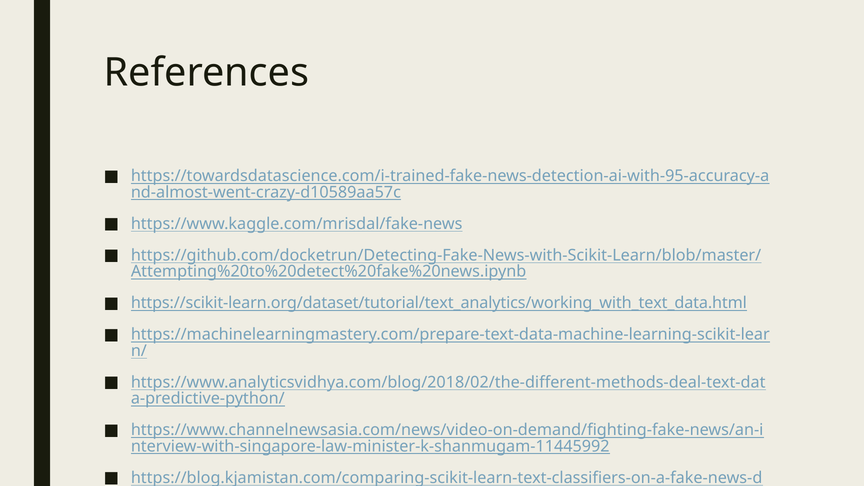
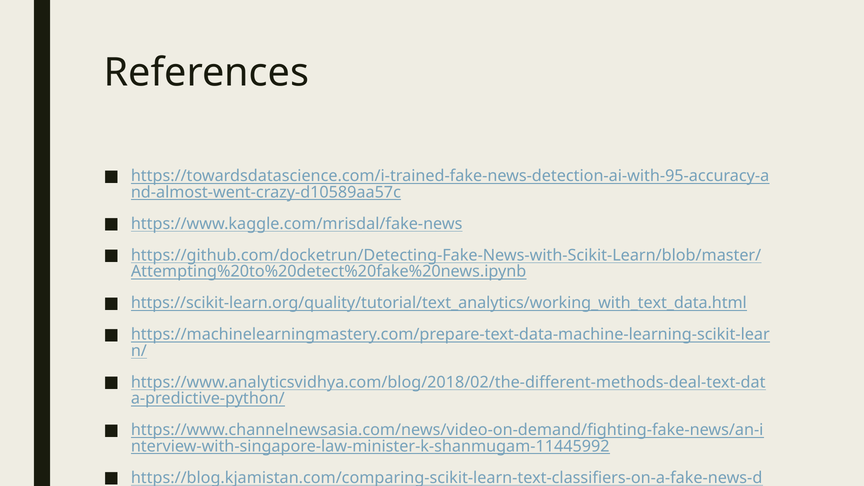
https://scikit-learn.org/dataset/tutorial/text_analytics/working_with_text_data.html: https://scikit-learn.org/dataset/tutorial/text_analytics/working_with_text_data.html -> https://scikit-learn.org/quality/tutorial/text_analytics/working_with_text_data.html
